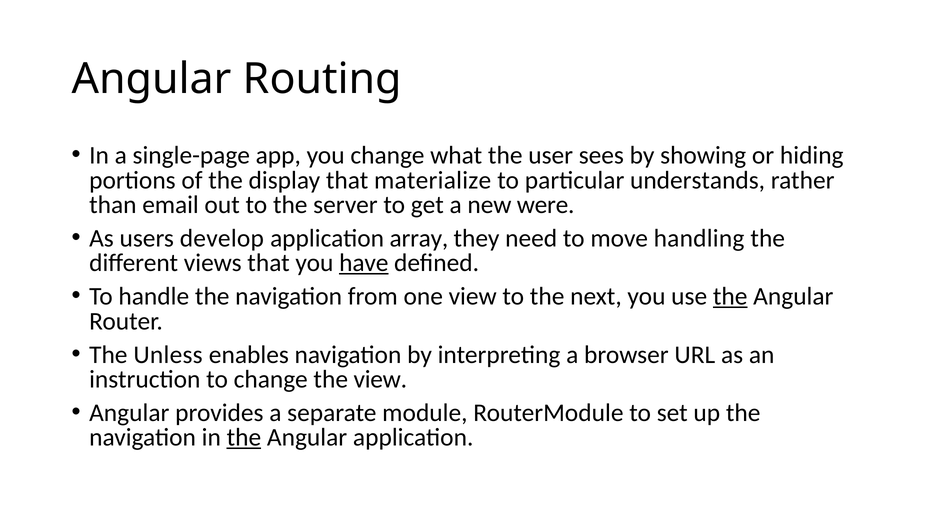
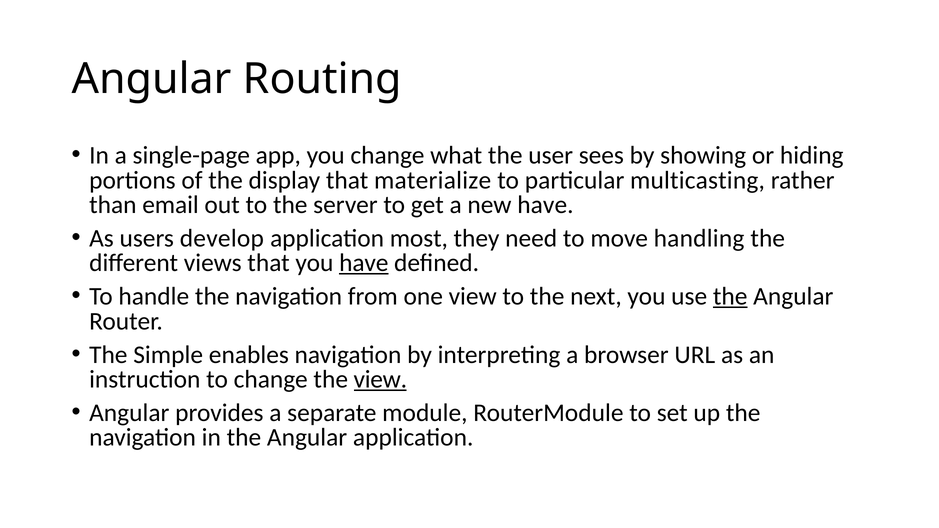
understands: understands -> multicasting
new were: were -> have
array: array -> most
Unless: Unless -> Simple
view at (380, 379) underline: none -> present
the at (244, 438) underline: present -> none
